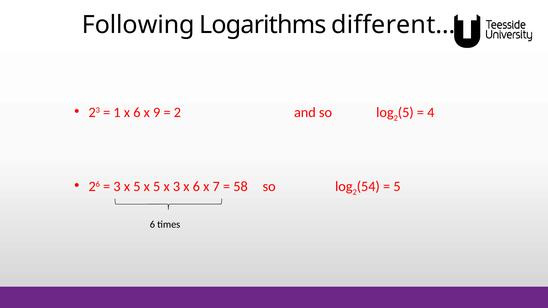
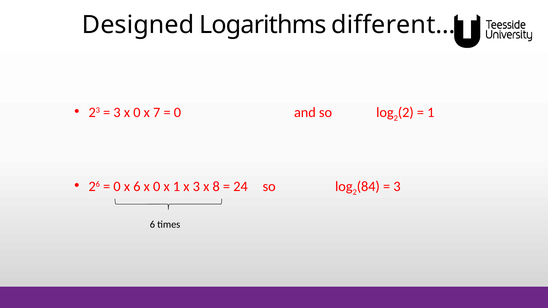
Following: Following -> Designed
1 at (117, 113): 1 -> 3
6 at (137, 113): 6 -> 0
9: 9 -> 7
2 at (177, 113): 2 -> 0
2 5: 5 -> 2
4 at (431, 113): 4 -> 1
3 at (117, 187): 3 -> 0
5 at (137, 187): 5 -> 6
5 at (157, 187): 5 -> 0
x 3: 3 -> 1
6 at (196, 187): 6 -> 3
7: 7 -> 8
58: 58 -> 24
54: 54 -> 84
5 at (397, 187): 5 -> 3
